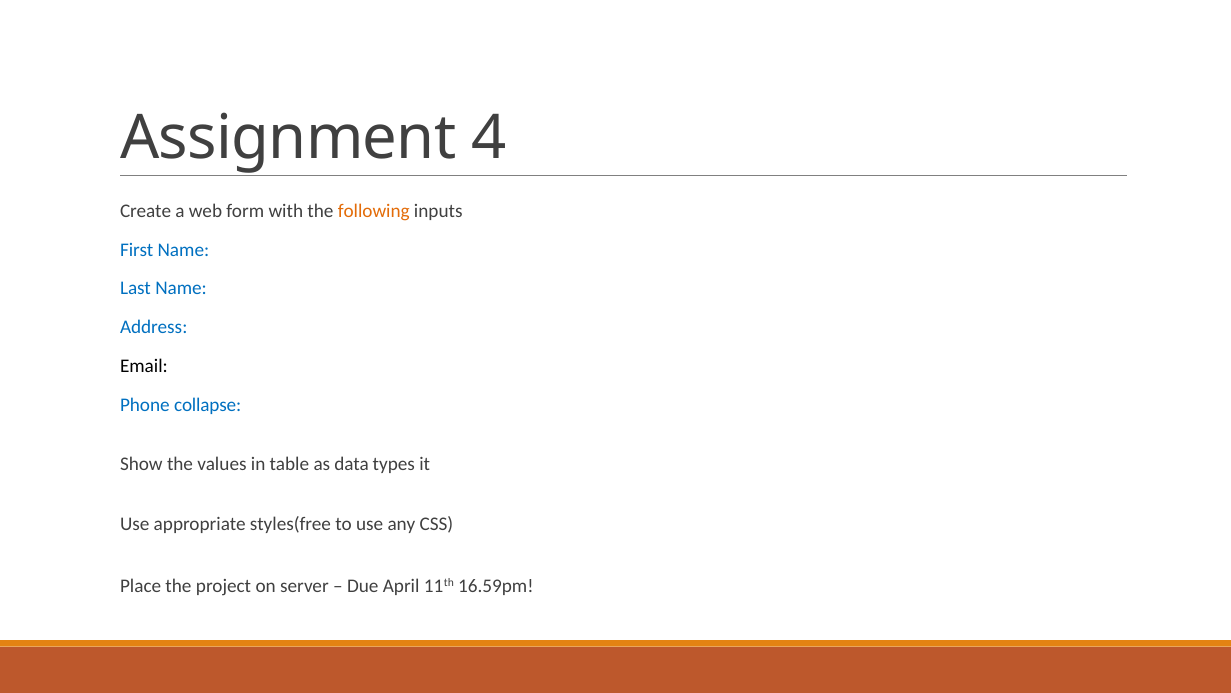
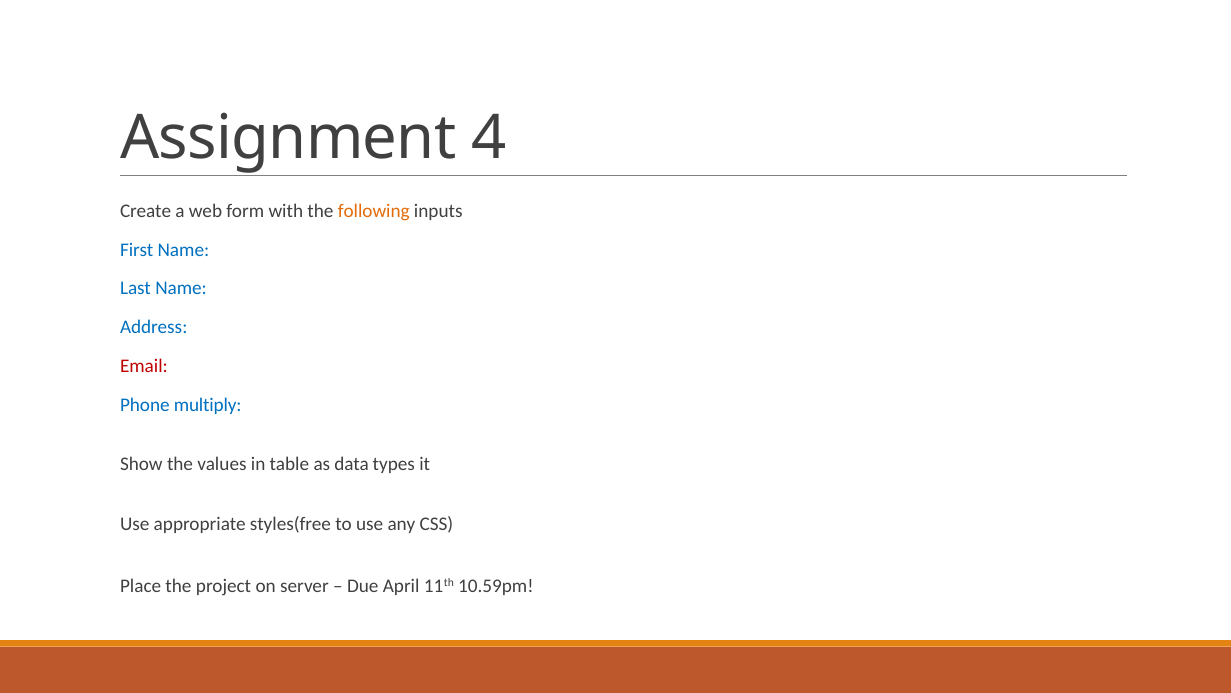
Email colour: black -> red
collapse: collapse -> multiply
16.59pm: 16.59pm -> 10.59pm
